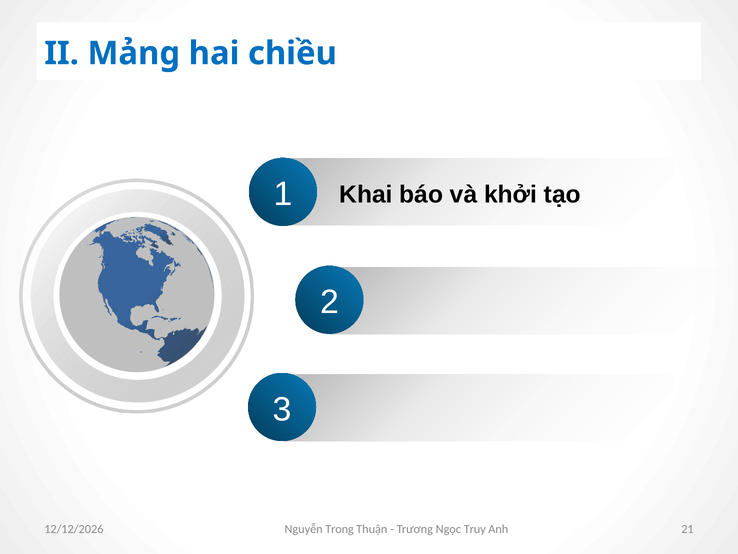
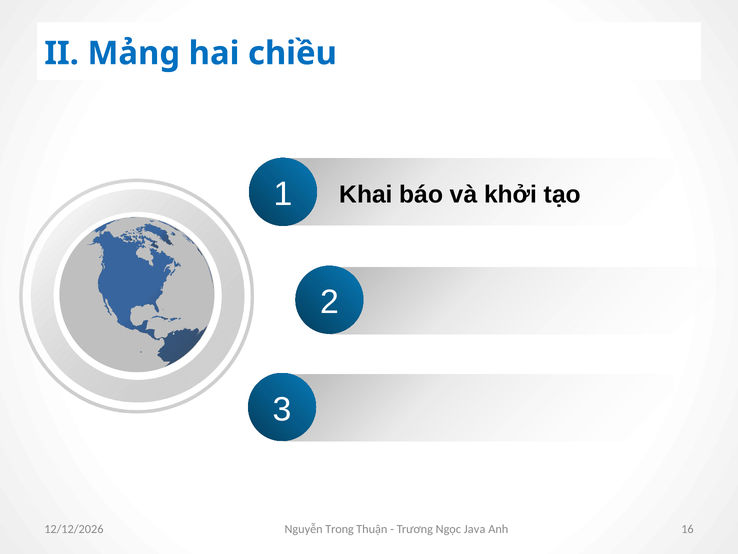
Truy: Truy -> Java
21: 21 -> 16
